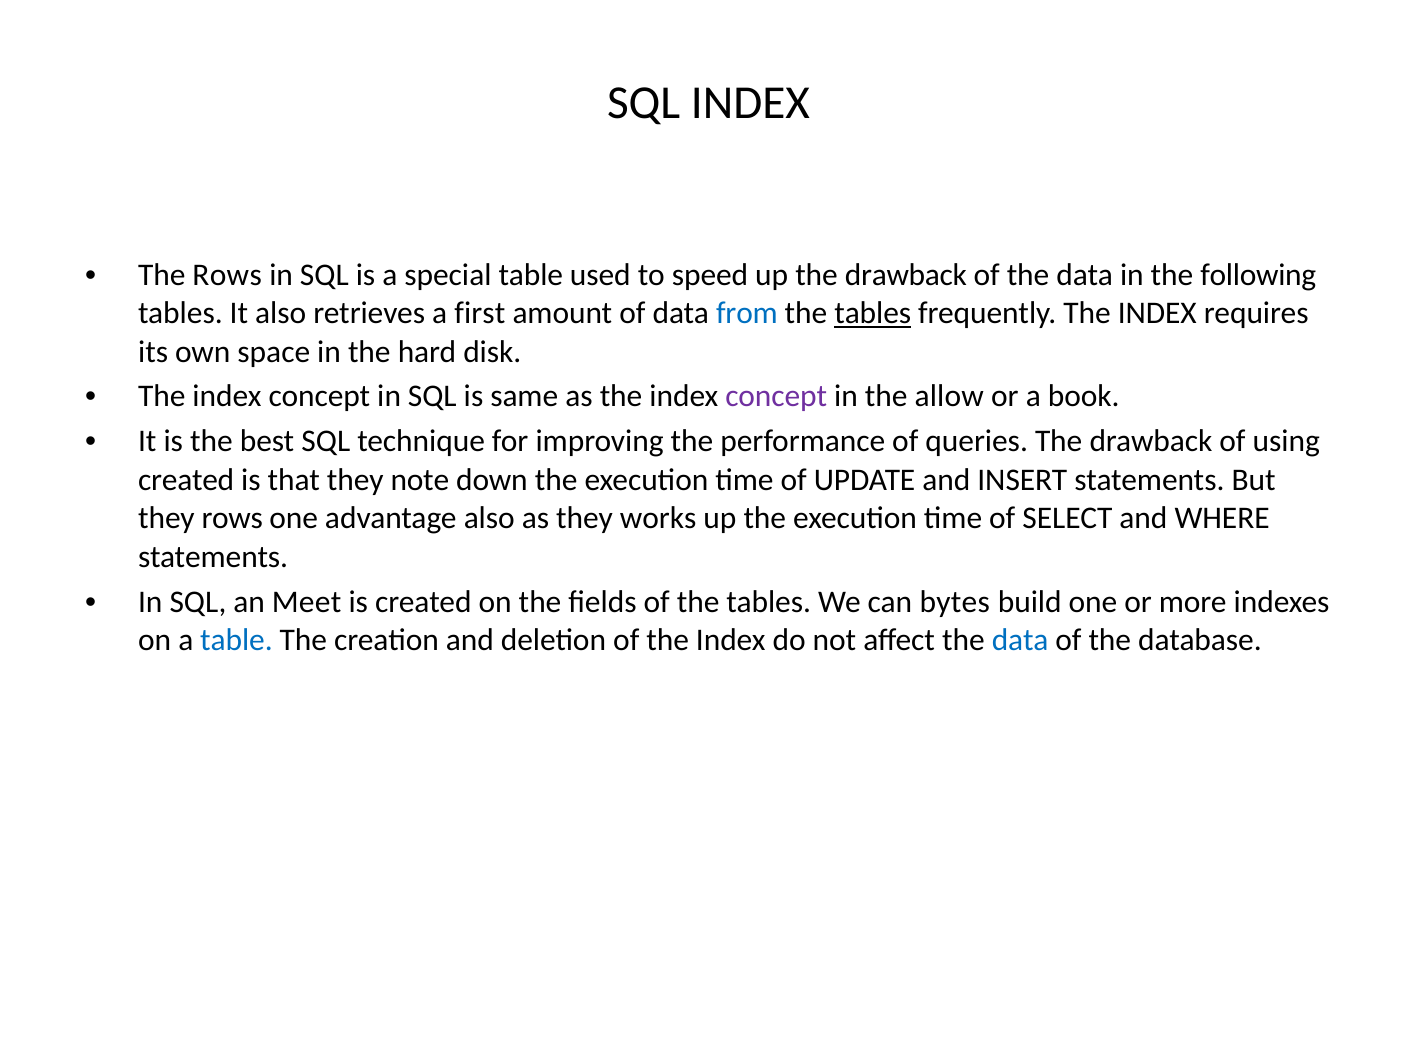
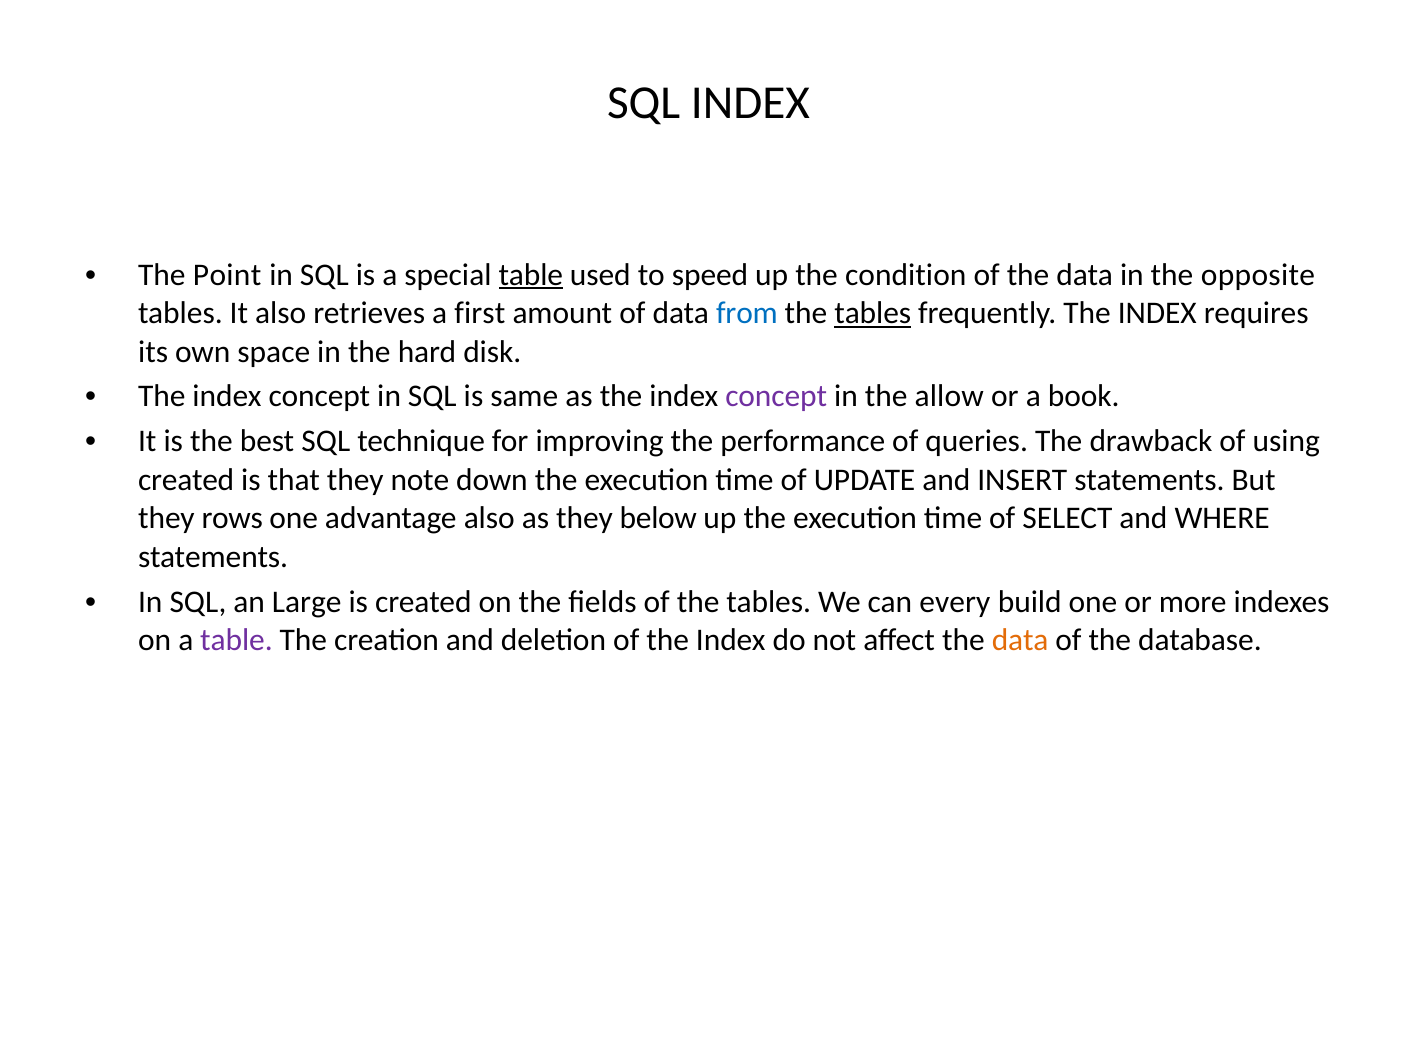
The Rows: Rows -> Point
table at (531, 275) underline: none -> present
up the drawback: drawback -> condition
following: following -> opposite
works: works -> below
Meet: Meet -> Large
bytes: bytes -> every
table at (236, 640) colour: blue -> purple
data at (1020, 640) colour: blue -> orange
